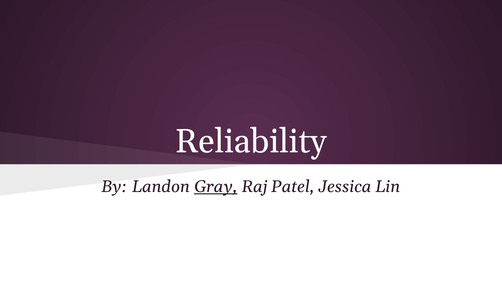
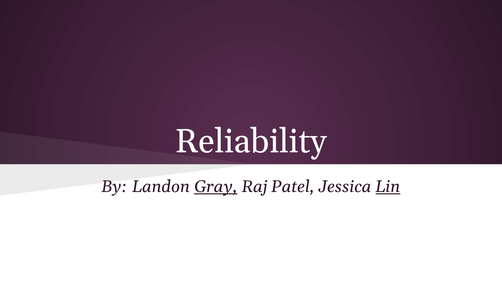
Lin underline: none -> present
